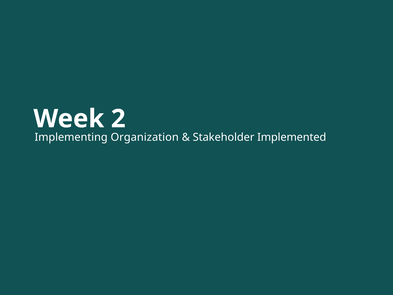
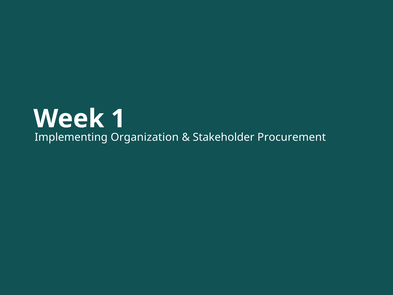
2: 2 -> 1
Implemented: Implemented -> Procurement
